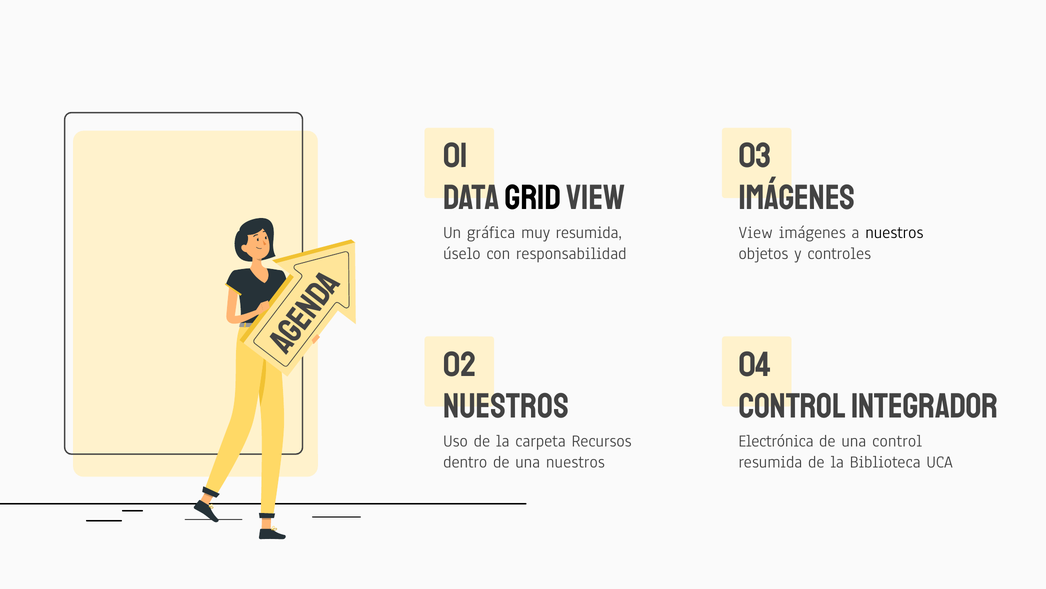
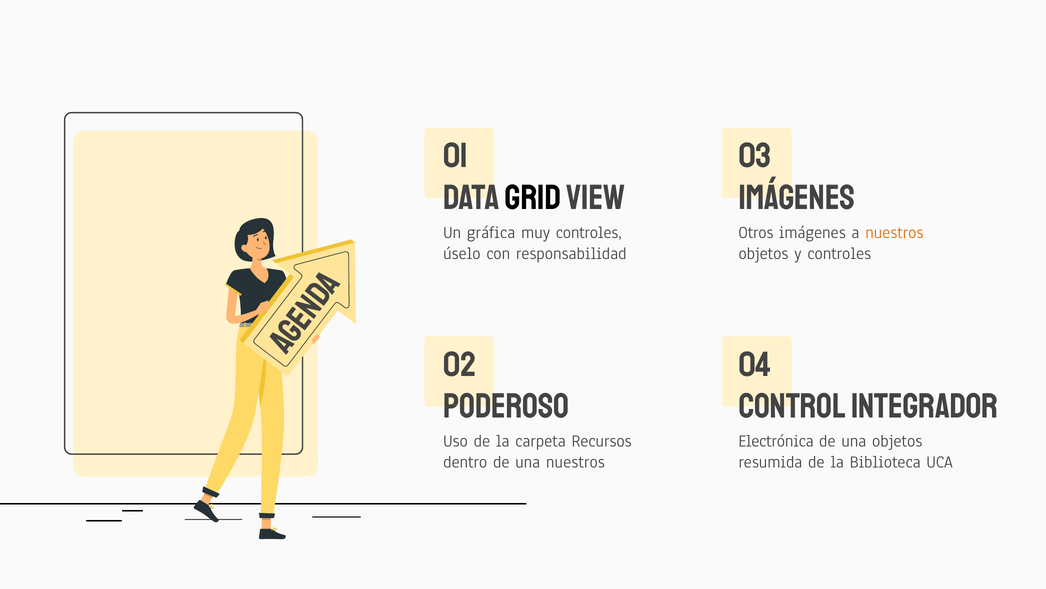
muy resumida: resumida -> controles
View at (756, 232): View -> Otros
nuestros at (894, 232) colour: black -> orange
nuestros at (506, 406): nuestros -> poderoso
una control: control -> objetos
